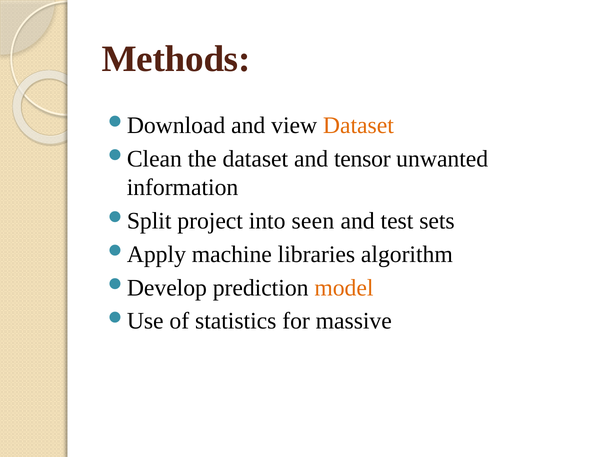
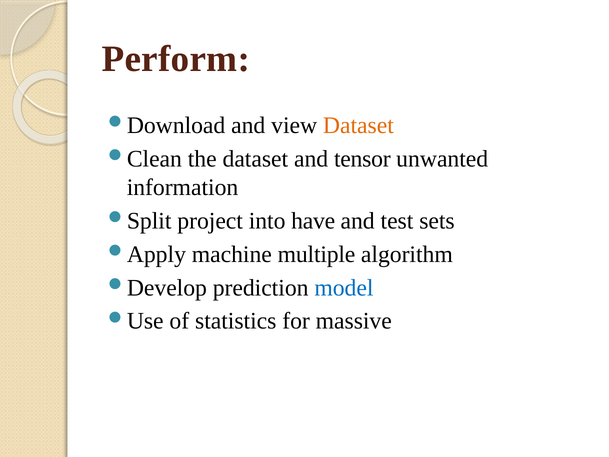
Methods: Methods -> Perform
seen: seen -> have
libraries: libraries -> multiple
model colour: orange -> blue
